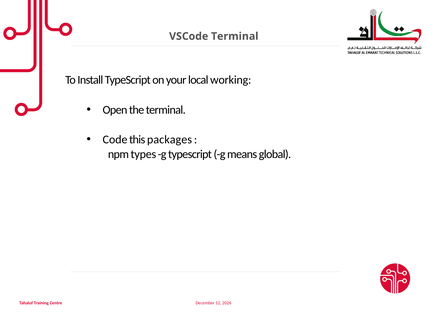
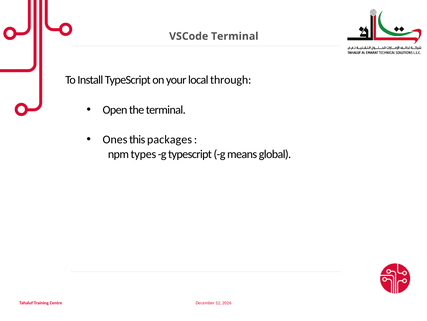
working: working -> through
Code: Code -> Ones
